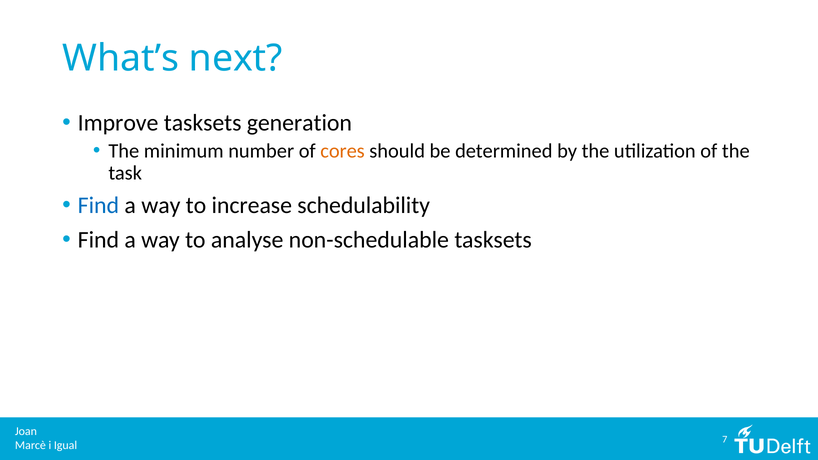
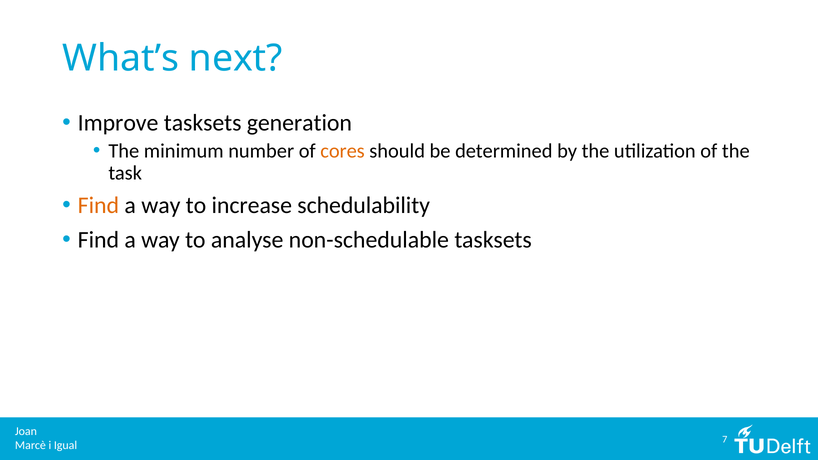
Find at (98, 206) colour: blue -> orange
